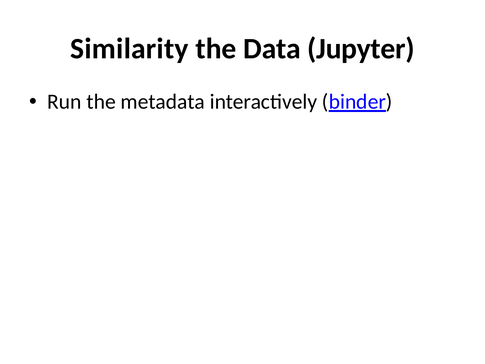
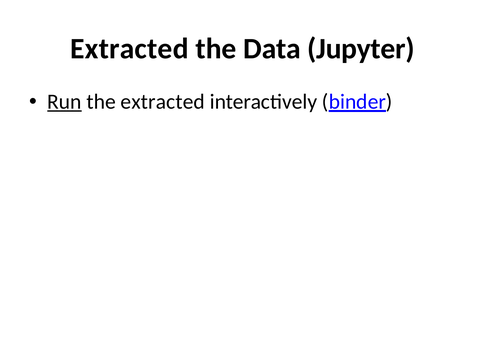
Similarity at (129, 49): Similarity -> Extracted
Run underline: none -> present
the metadata: metadata -> extracted
